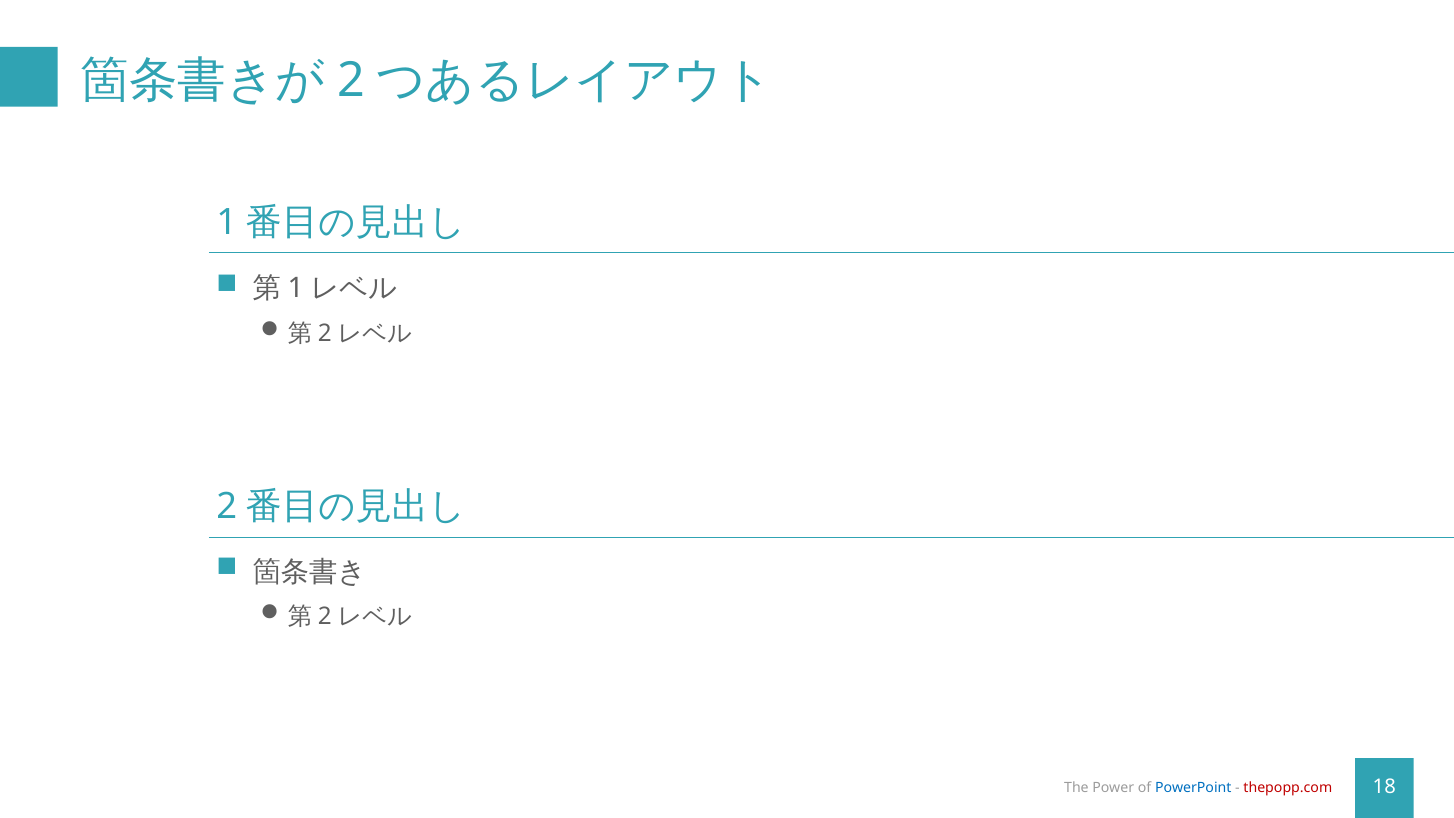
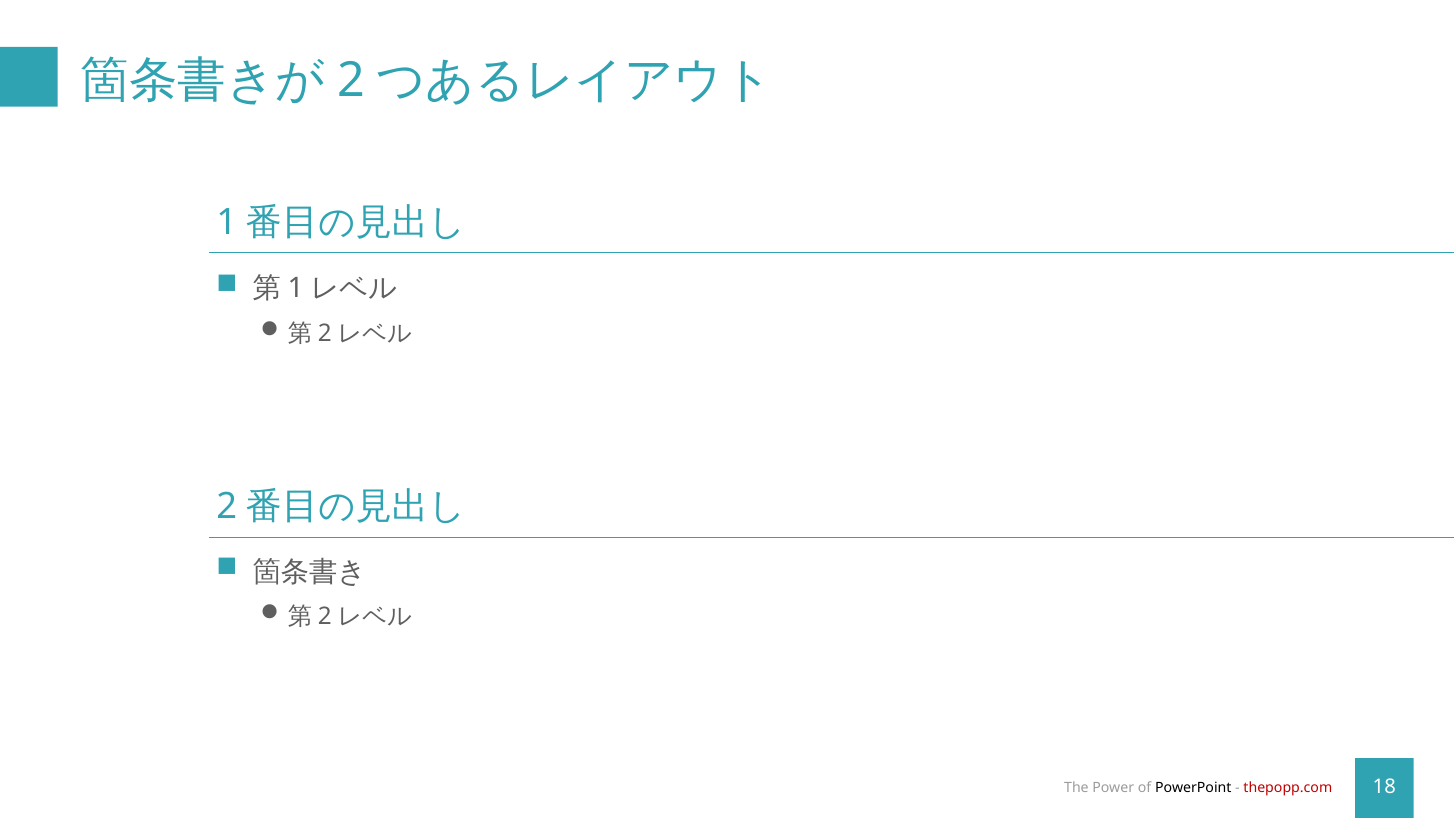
PowerPoint colour: blue -> black
